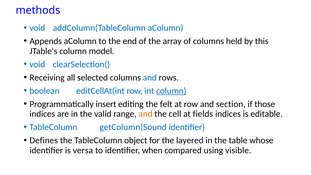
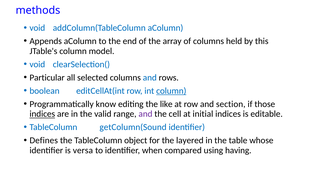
Receiving: Receiving -> Particular
insert: insert -> know
felt: felt -> like
indices at (42, 114) underline: none -> present
and at (145, 114) colour: orange -> purple
fields: fields -> initial
visible: visible -> having
